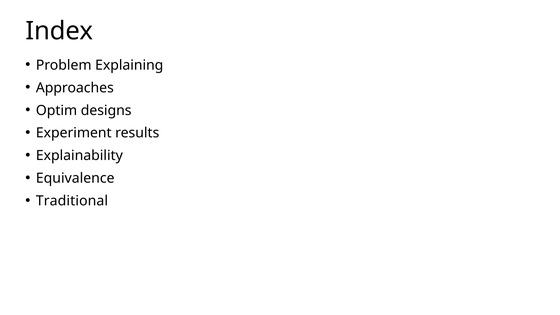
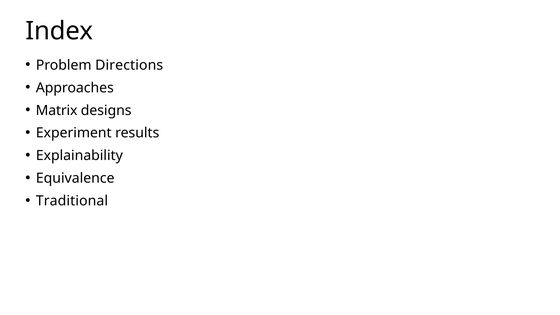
Explaining: Explaining -> Directions
Optim: Optim -> Matrix
